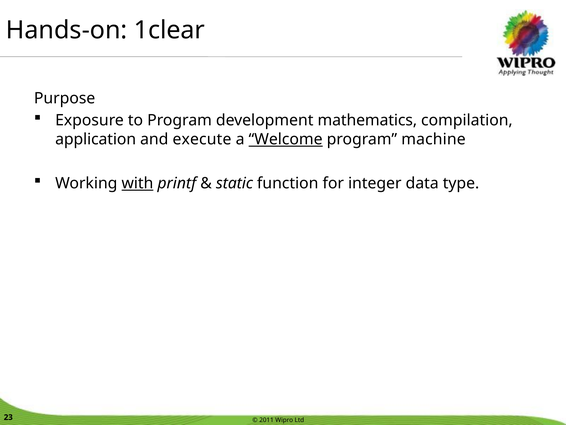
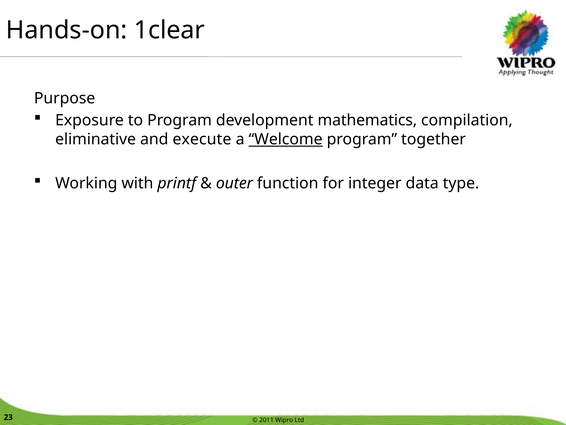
application: application -> eliminative
machine: machine -> together
with underline: present -> none
static: static -> outer
